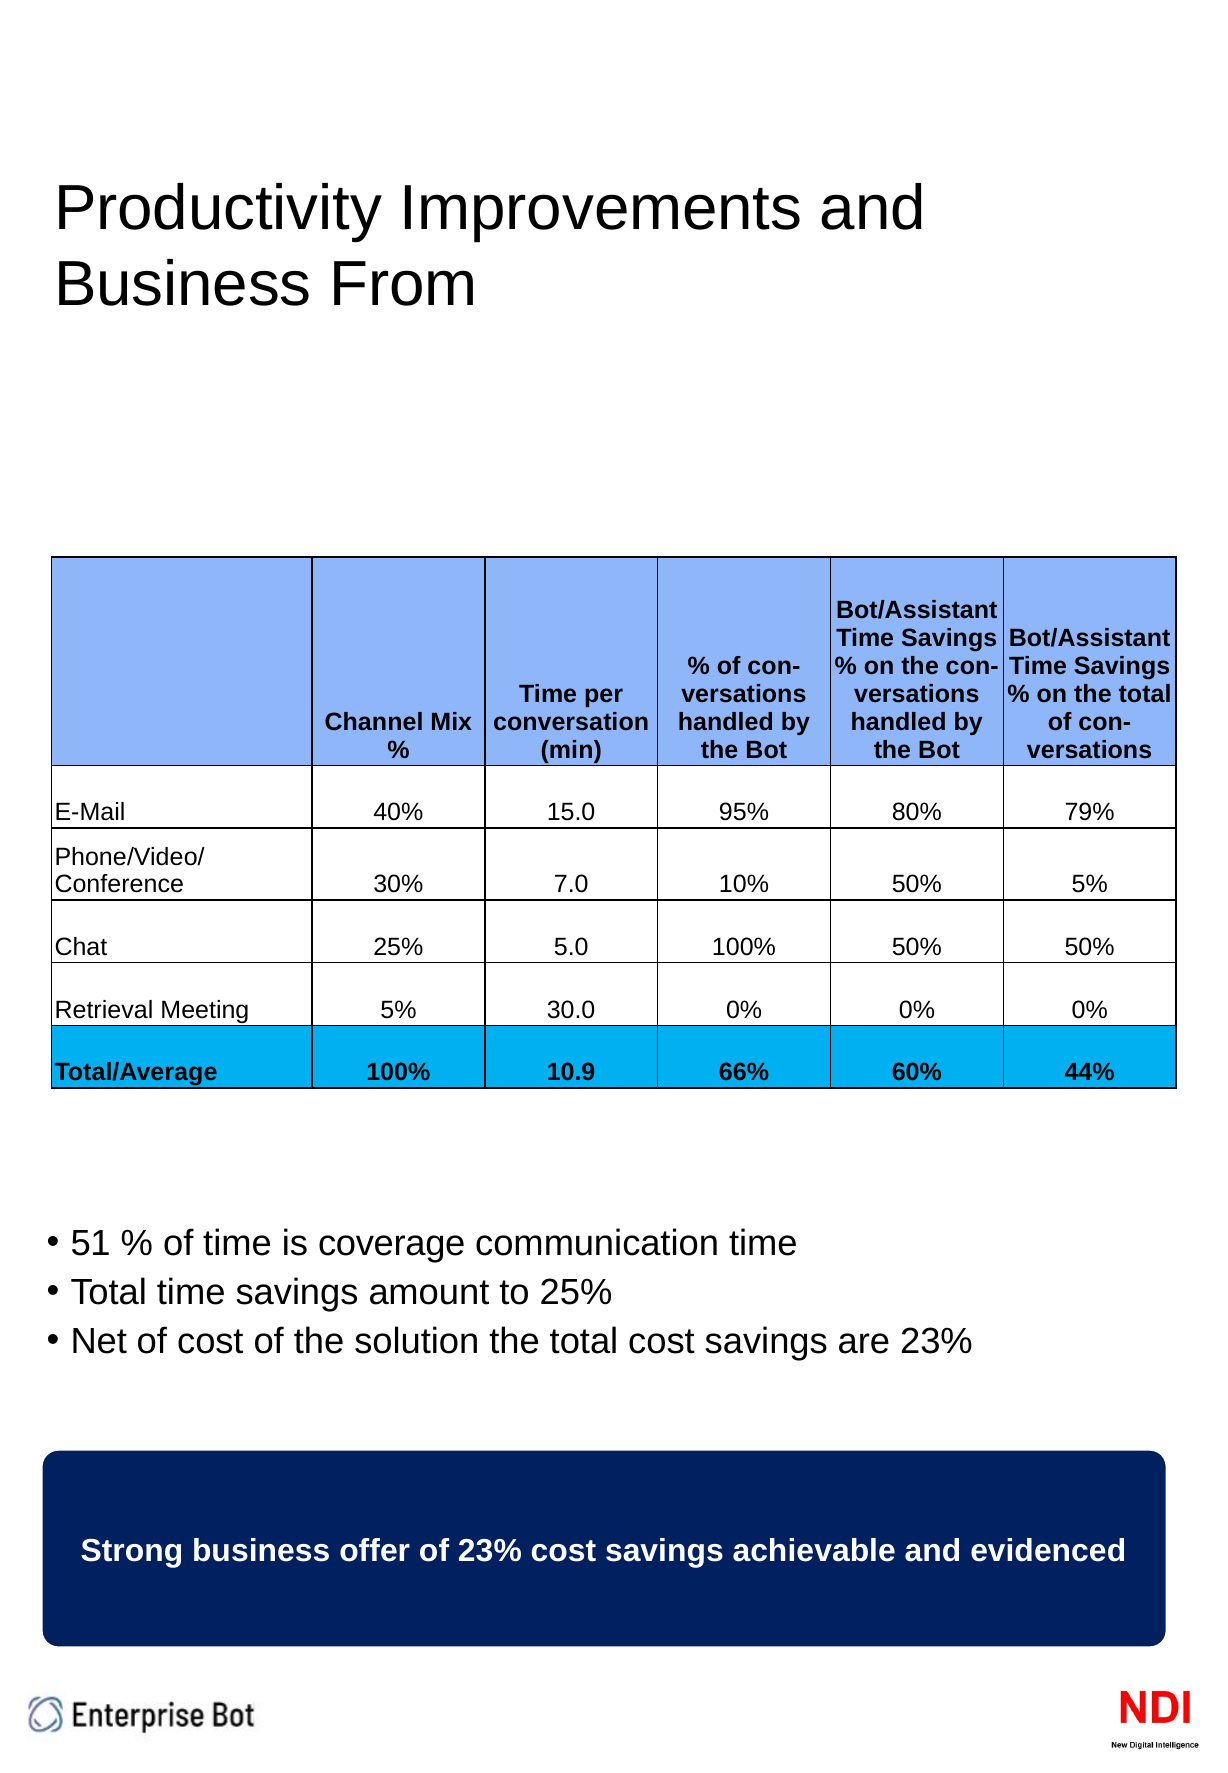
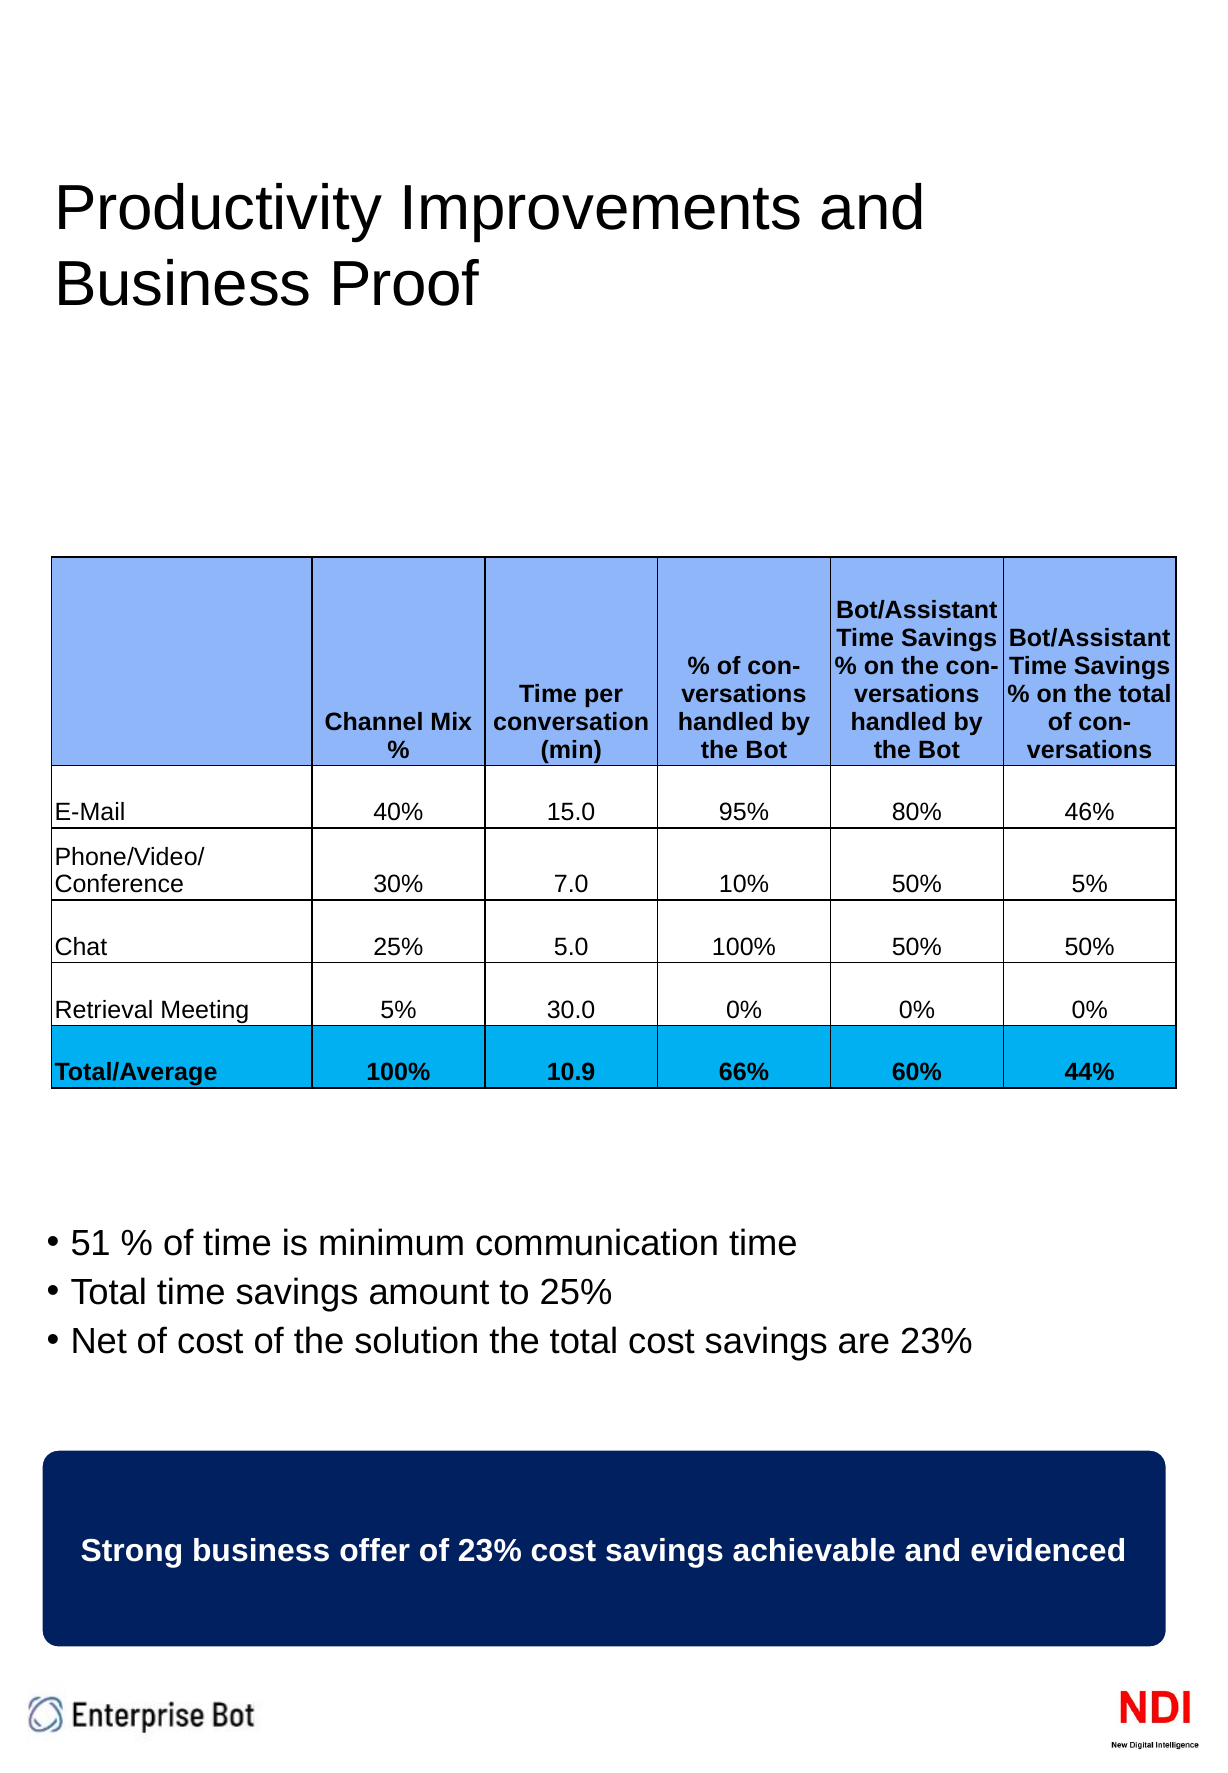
From: From -> Proof
79%: 79% -> 46%
coverage: coverage -> minimum
